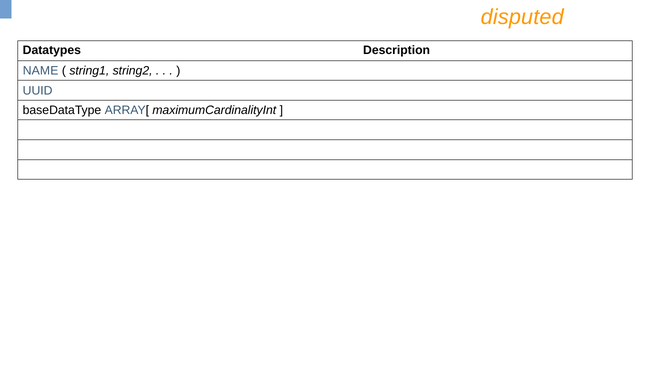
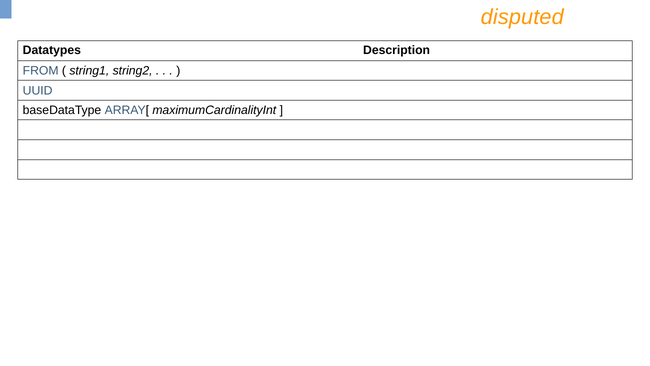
NAME: NAME -> FROM
